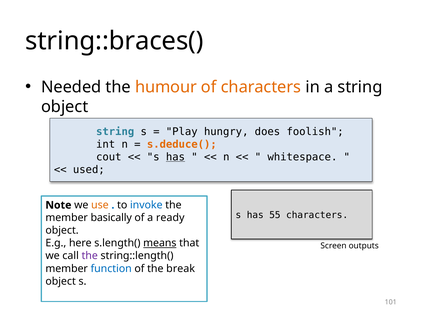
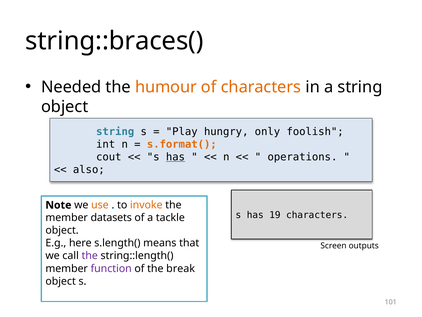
does: does -> only
s.deduce(: s.deduce( -> s.format(
whitespace: whitespace -> operations
used: used -> also
invoke colour: blue -> orange
55: 55 -> 19
basically: basically -> datasets
ready: ready -> tackle
means underline: present -> none
function colour: blue -> purple
